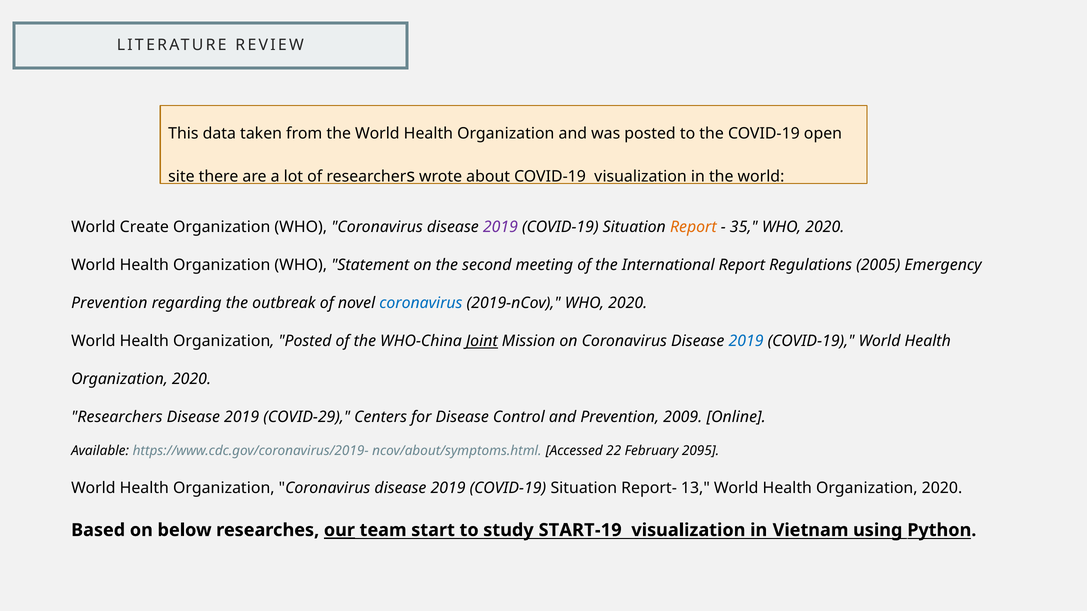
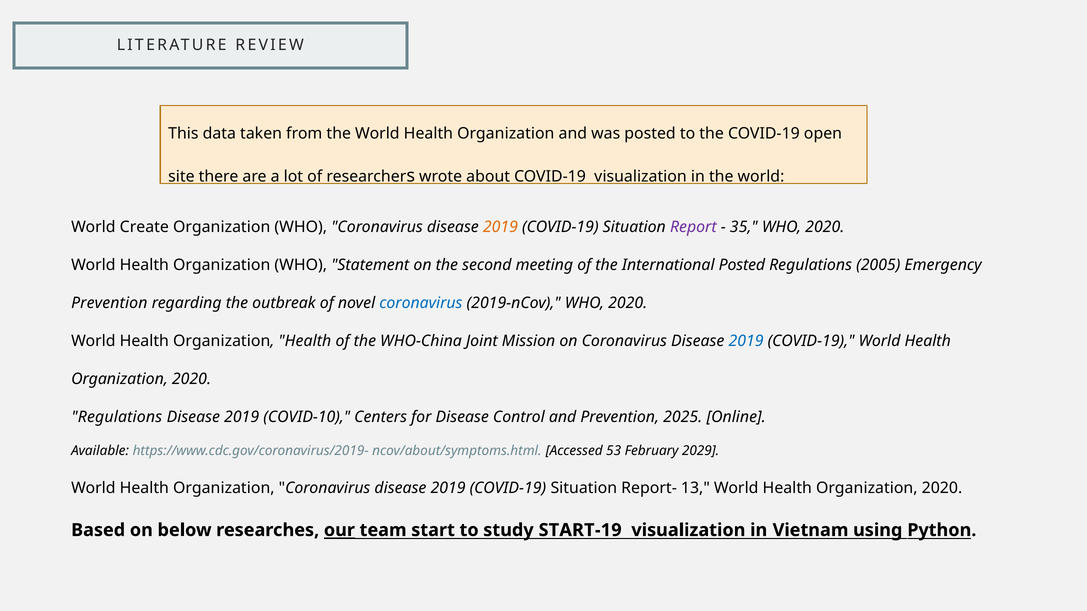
2019 at (500, 227) colour: purple -> orange
Report at (693, 227) colour: orange -> purple
International Report: Report -> Posted
Posted at (305, 341): Posted -> Health
Joint underline: present -> none
Researchers at (117, 418): Researchers -> Regulations
COVID-29: COVID-29 -> COVID-10
2009: 2009 -> 2025
22: 22 -> 53
2095: 2095 -> 2029
